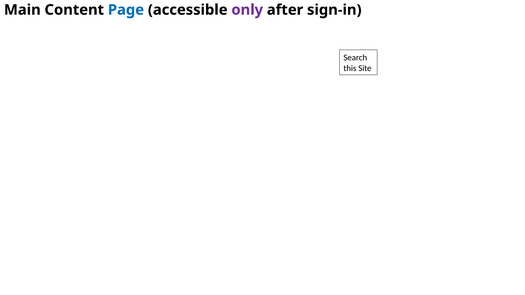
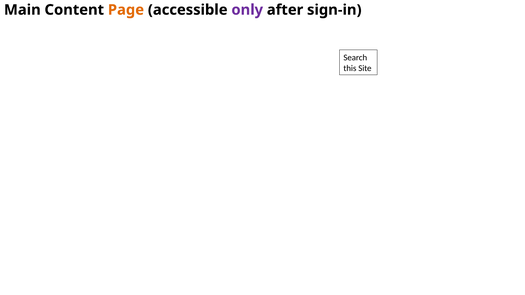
Page colour: blue -> orange
